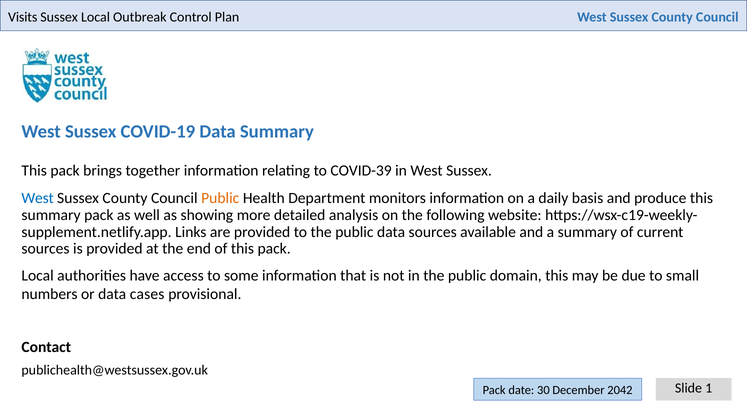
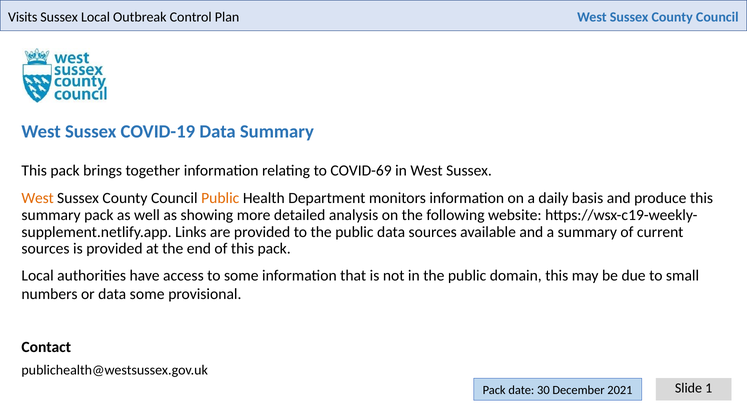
COVID-39: COVID-39 -> COVID-69
West at (38, 198) colour: blue -> orange
data cases: cases -> some
2042: 2042 -> 2021
